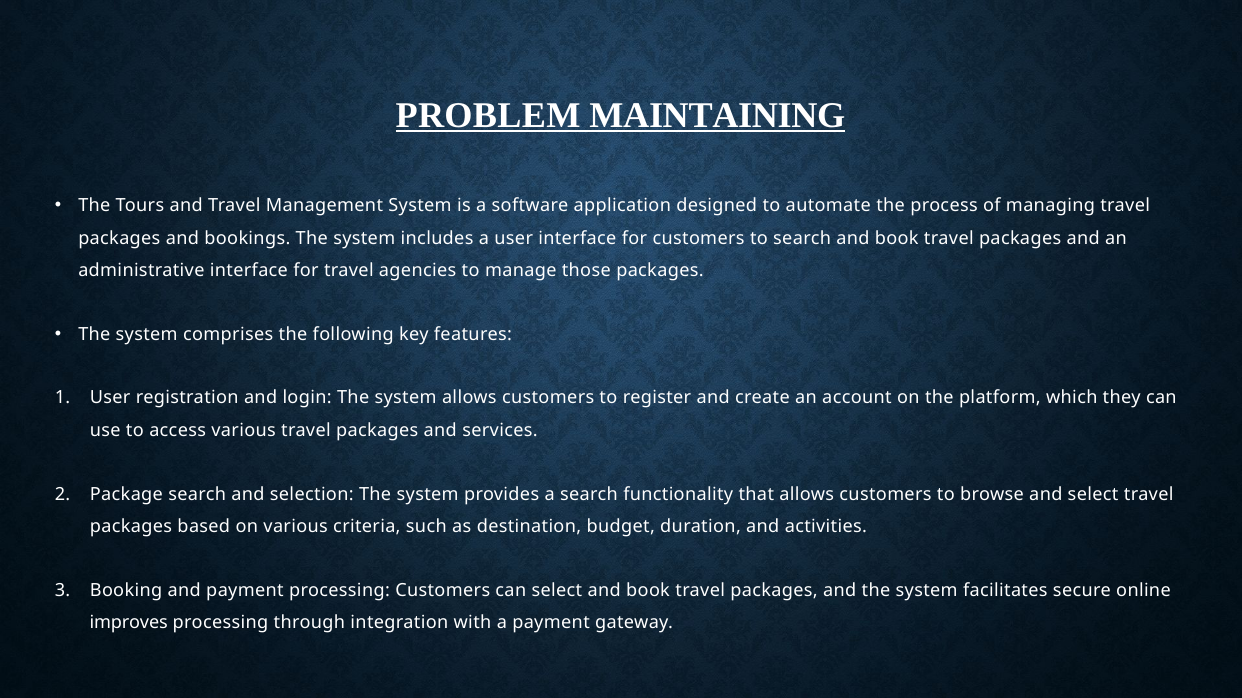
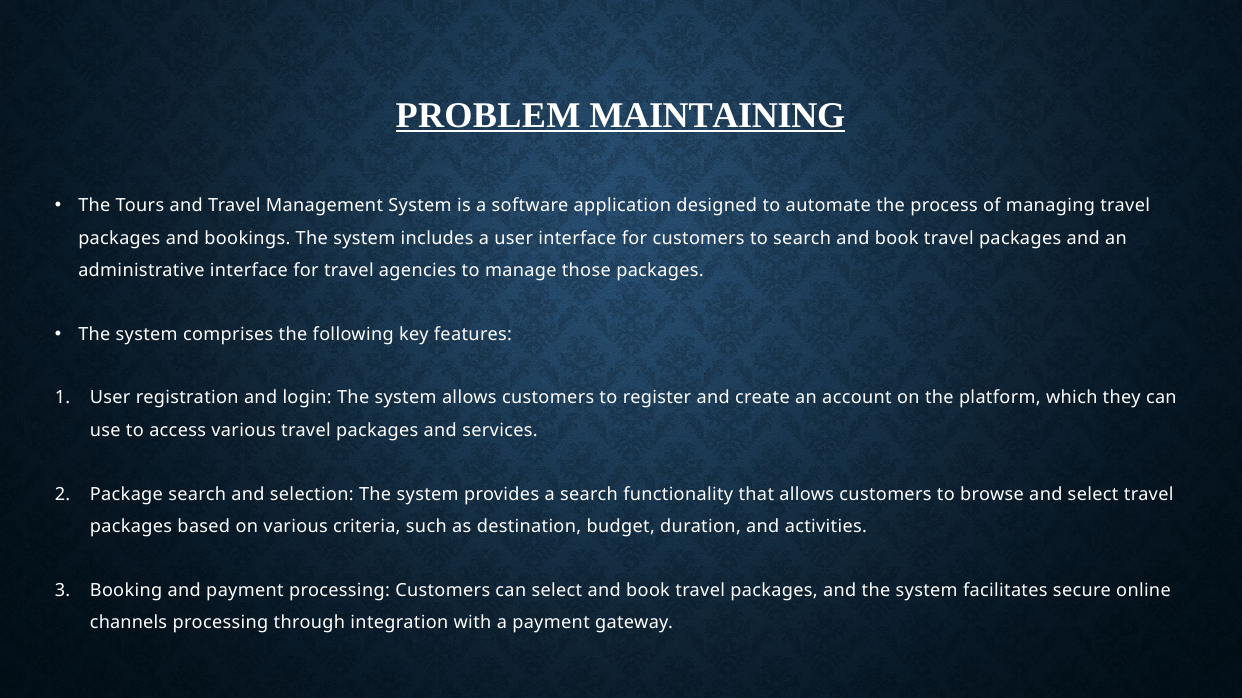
improves: improves -> channels
